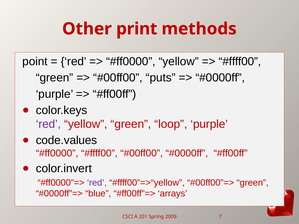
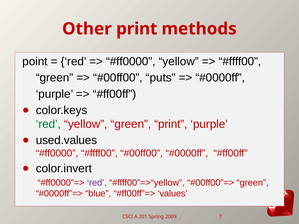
red at (48, 124) colour: purple -> green
green loop: loop -> print
code.values: code.values -> used.values
arrays: arrays -> values
